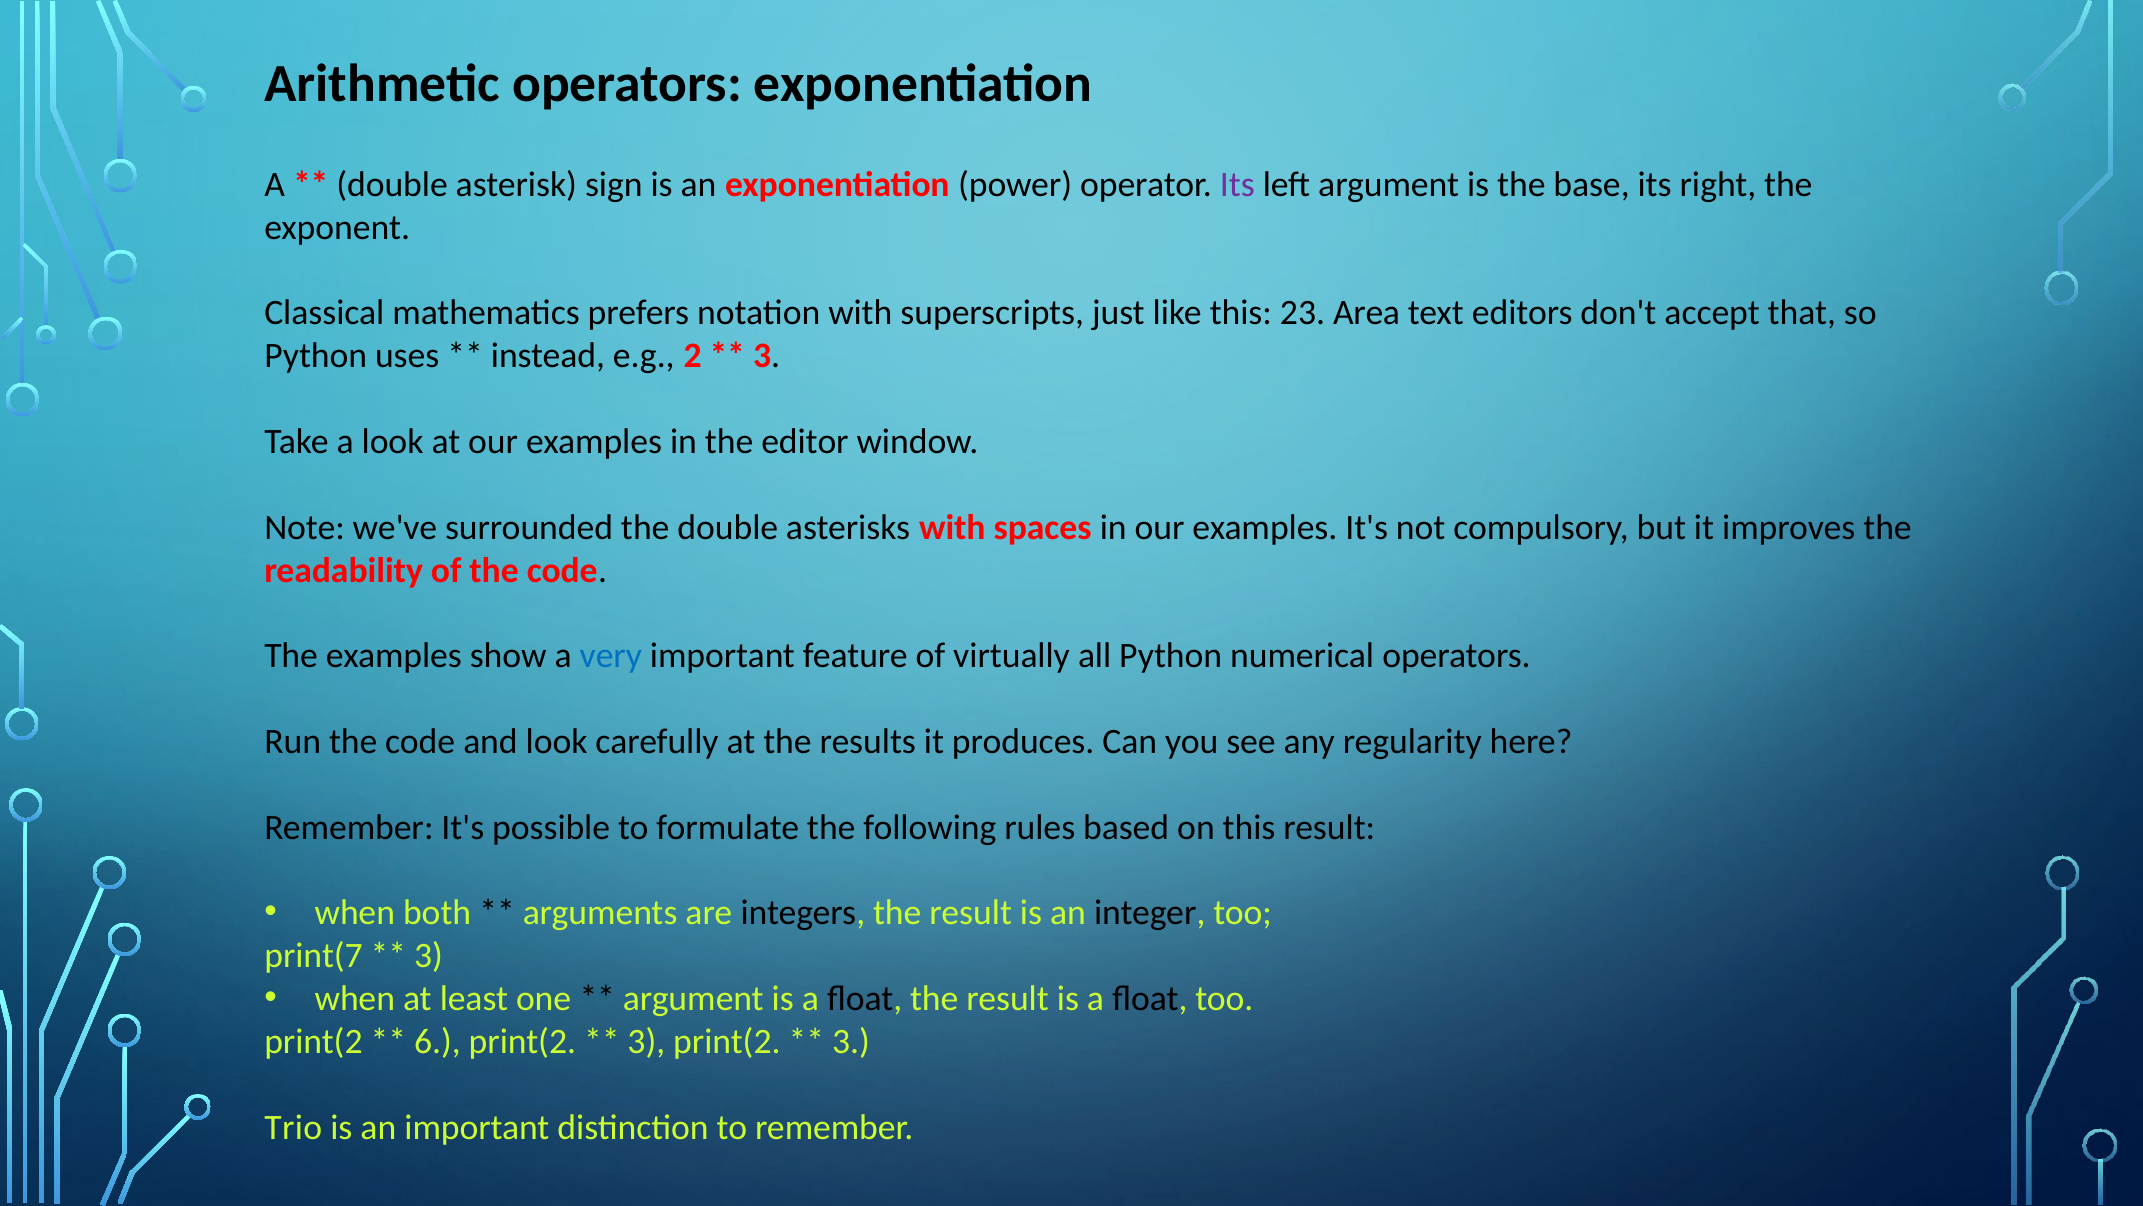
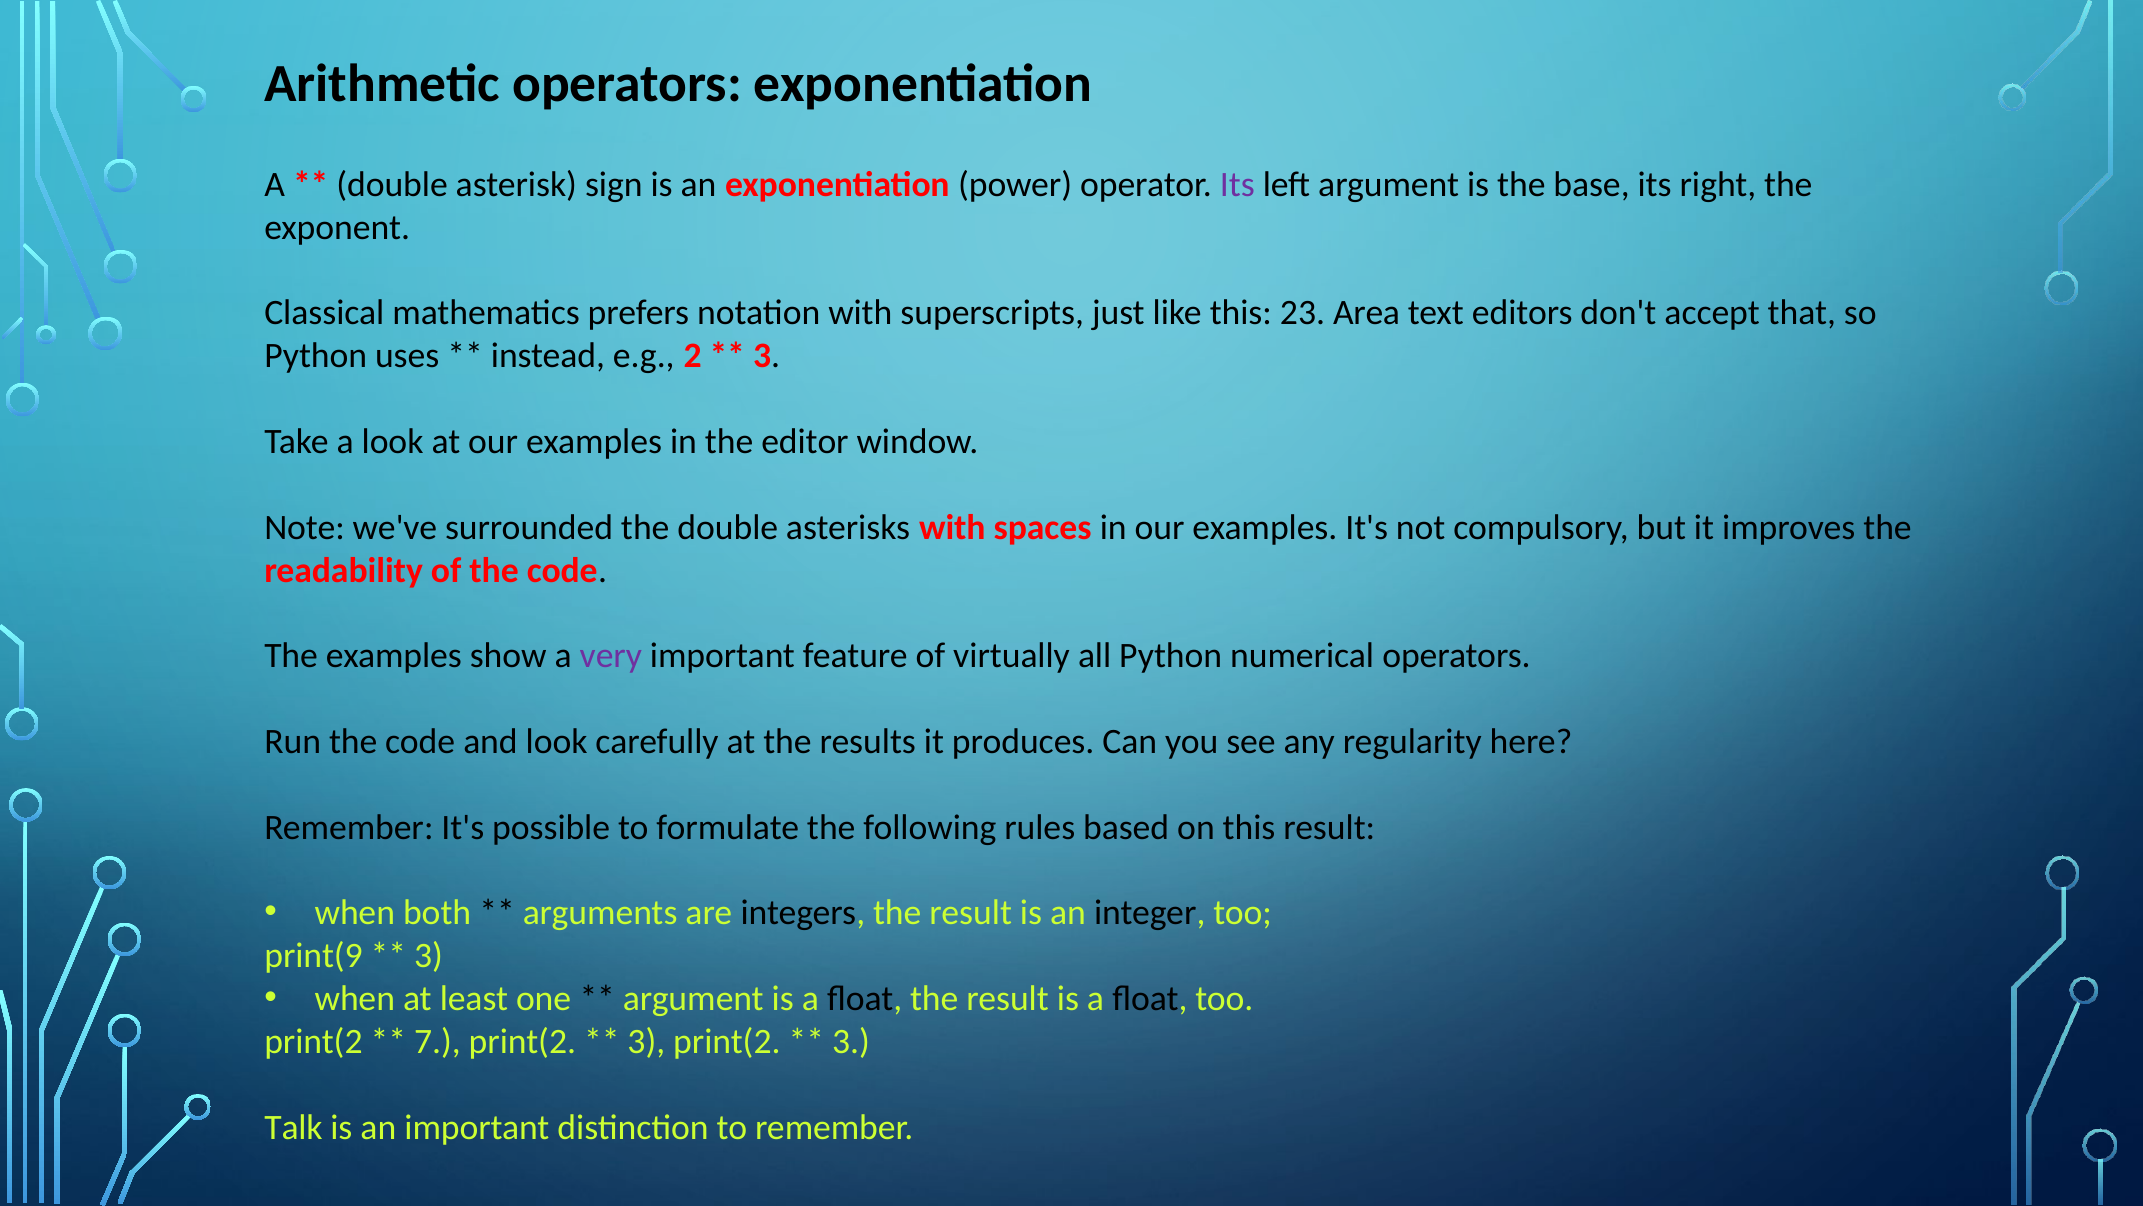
very colour: blue -> purple
print(7: print(7 -> print(9
6: 6 -> 7
Trio: Trio -> Talk
